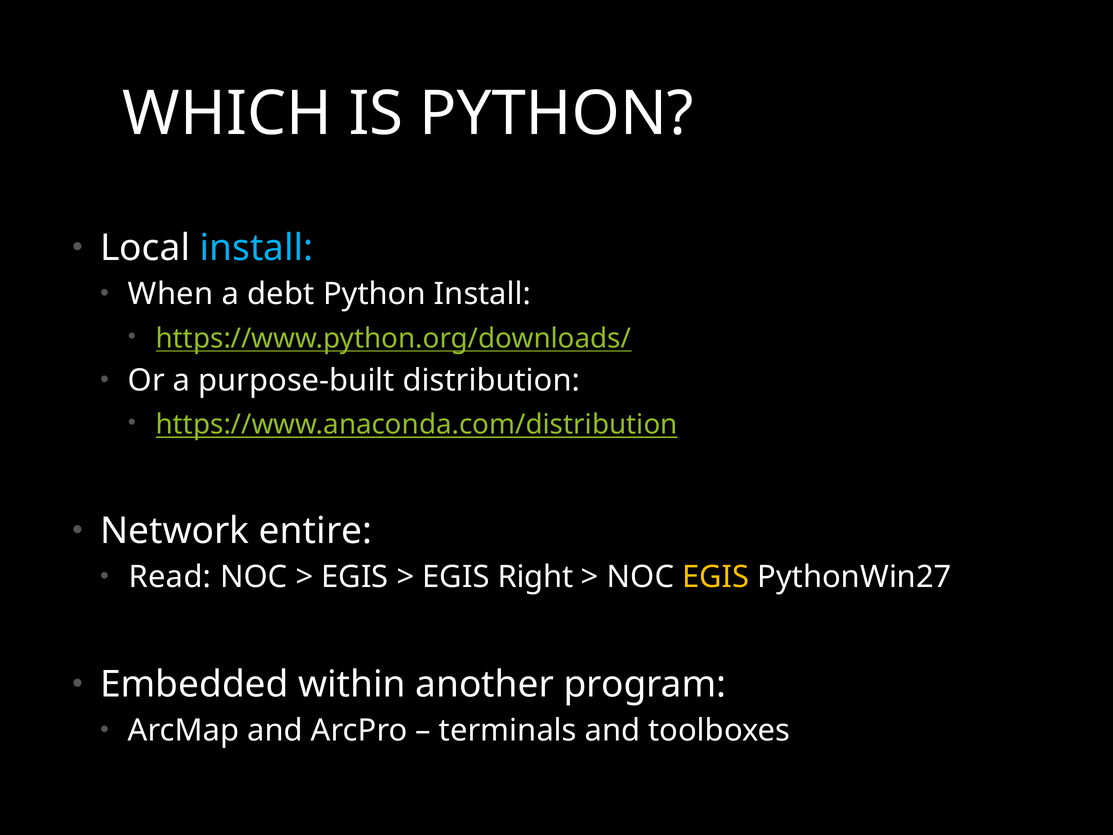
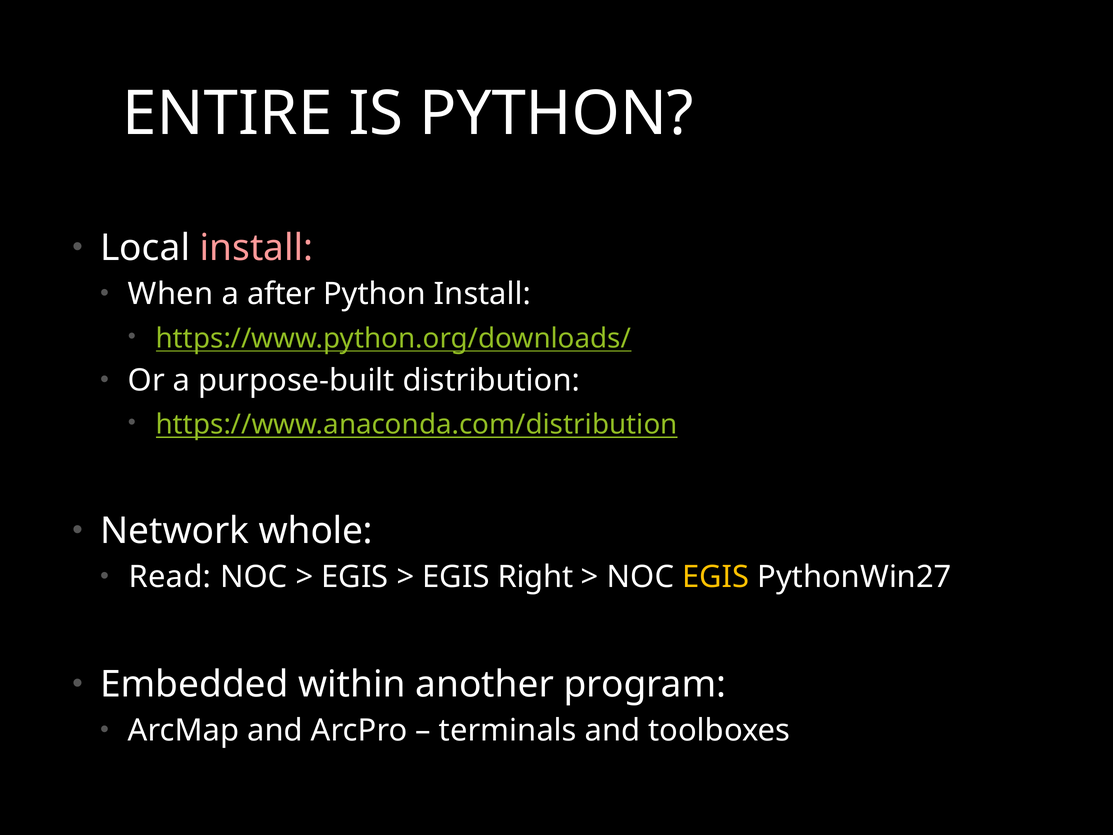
WHICH: WHICH -> ENTIRE
install at (257, 248) colour: light blue -> pink
debt: debt -> after
entire: entire -> whole
